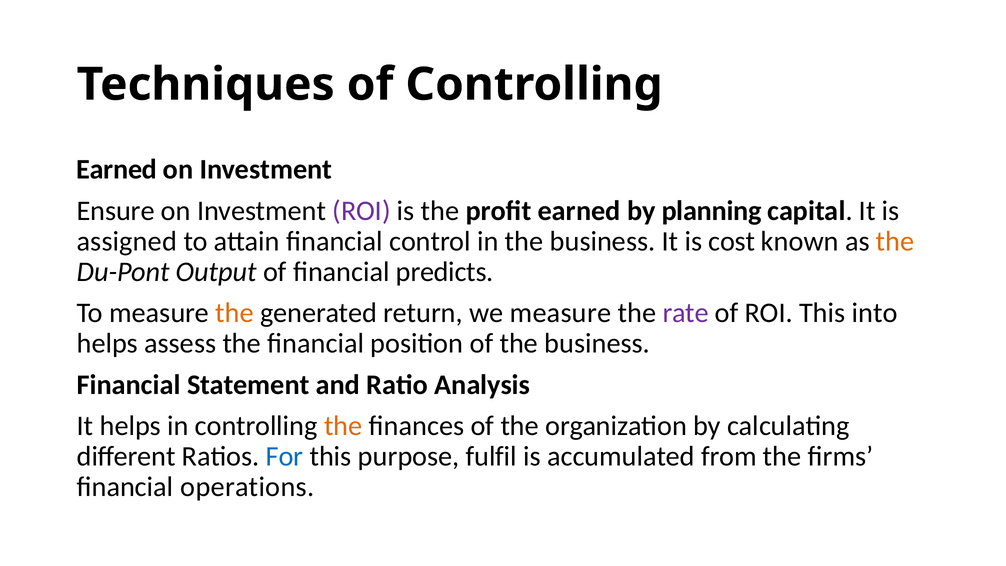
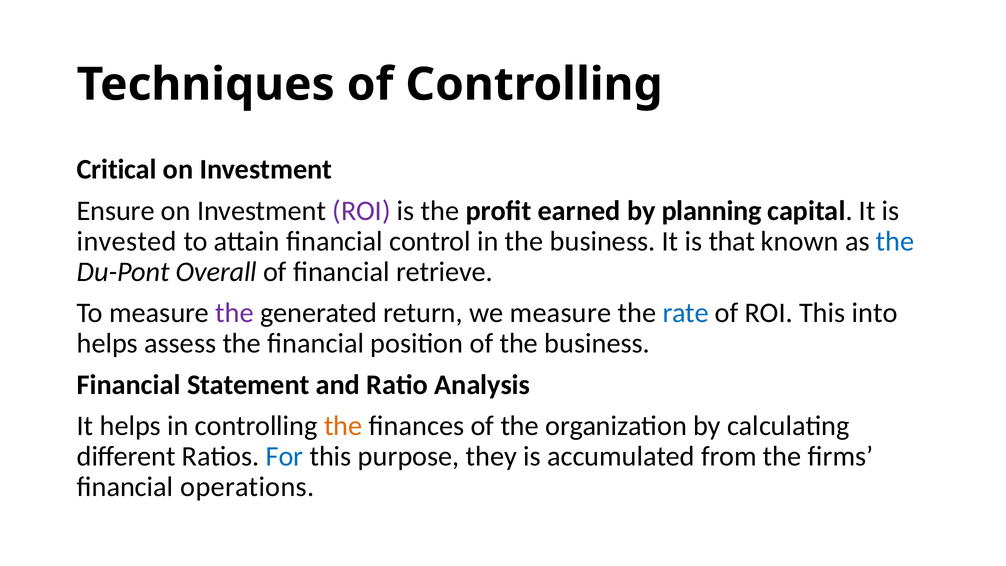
Earned at (117, 170): Earned -> Critical
assigned: assigned -> invested
cost: cost -> that
the at (895, 241) colour: orange -> blue
Output: Output -> Overall
predicts: predicts -> retrieve
the at (235, 313) colour: orange -> purple
rate colour: purple -> blue
fulfil: fulfil -> they
